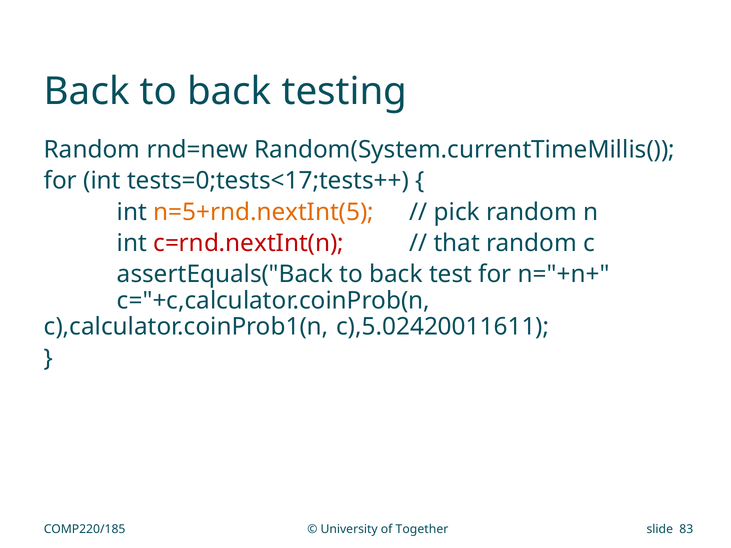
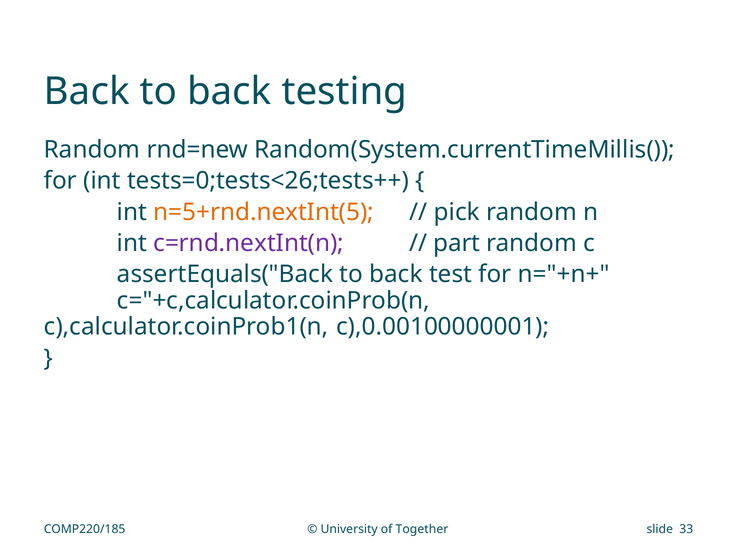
tests=0;tests<17;tests++: tests=0;tests<17;tests++ -> tests=0;tests<26;tests++
c=rnd.nextInt(n colour: red -> purple
that: that -> part
c),5.02420011611: c),5.02420011611 -> c),0.00100000001
83: 83 -> 33
